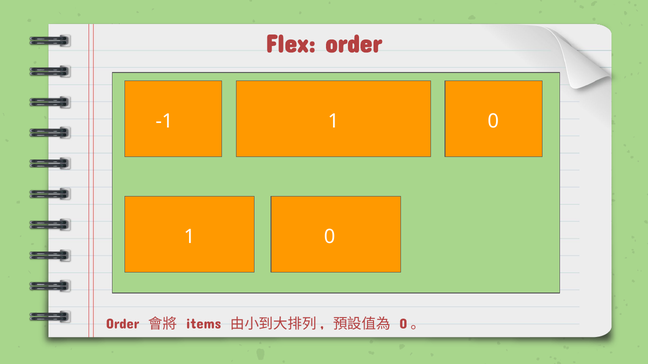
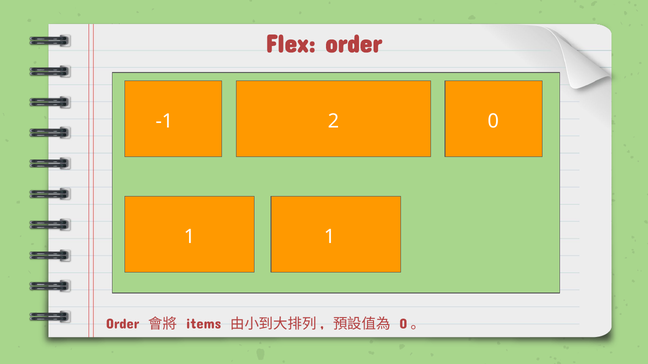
-1 1: 1 -> 2
0 at (330, 237): 0 -> 1
